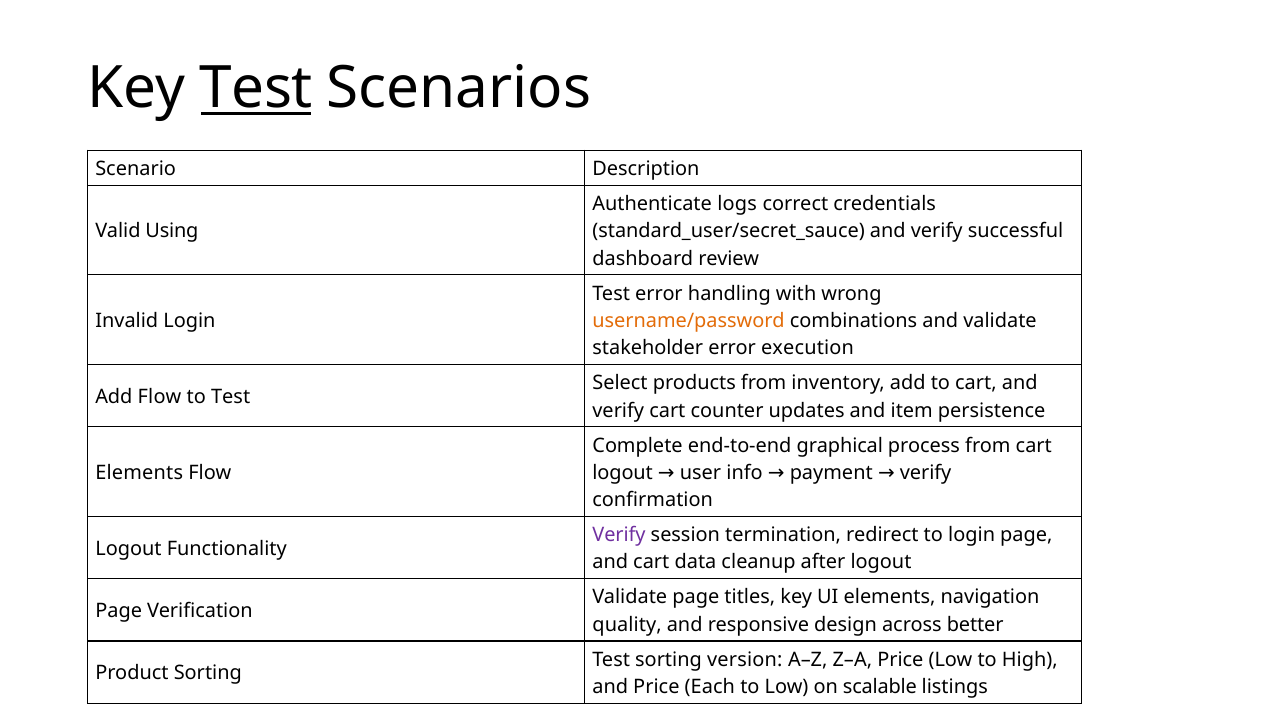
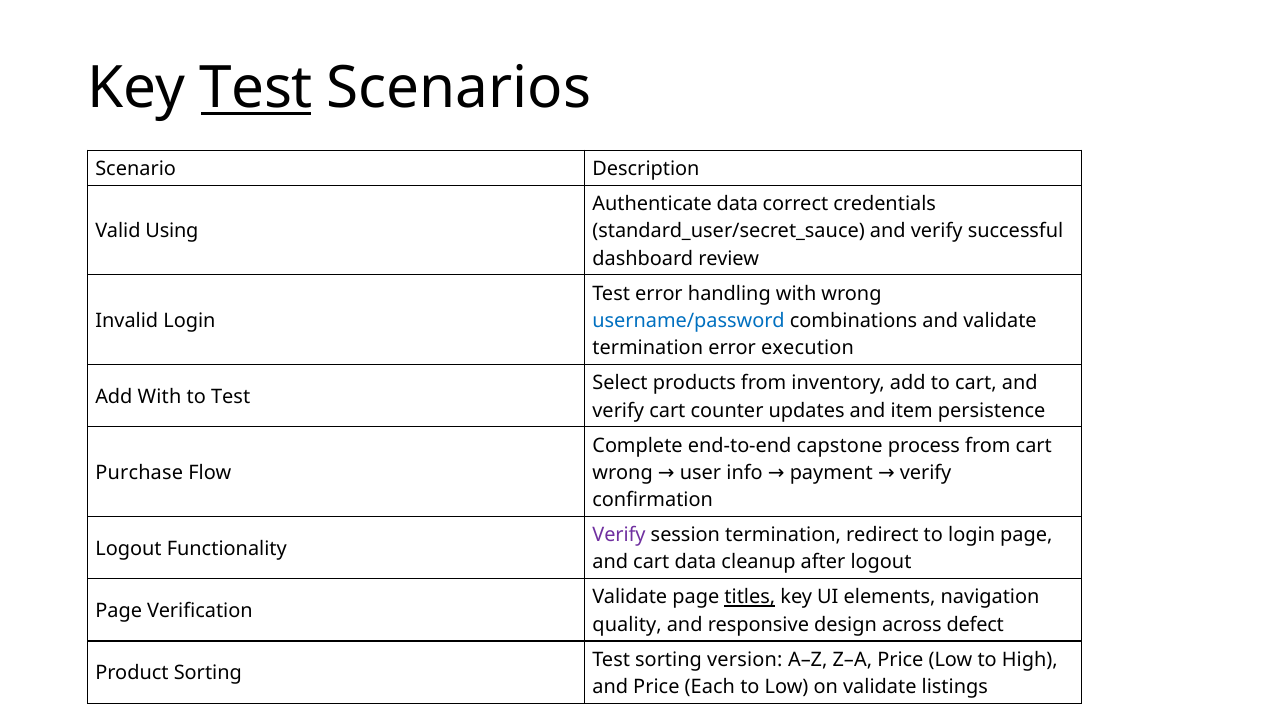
Authenticate logs: logs -> data
username/password colour: orange -> blue
stakeholder at (648, 348): stakeholder -> termination
Add Flow: Flow -> With
graphical: graphical -> capstone
Elements at (139, 473): Elements -> Purchase
logout at (623, 473): logout -> wrong
titles underline: none -> present
better: better -> defect
on scalable: scalable -> validate
